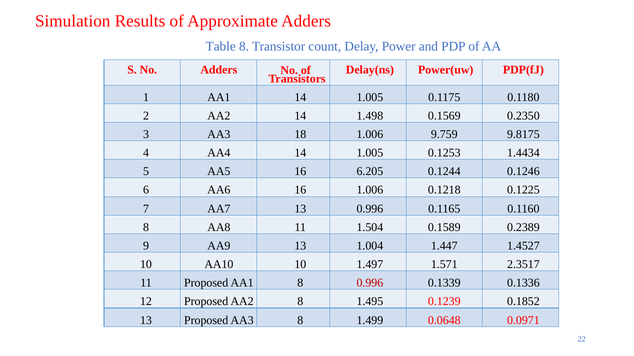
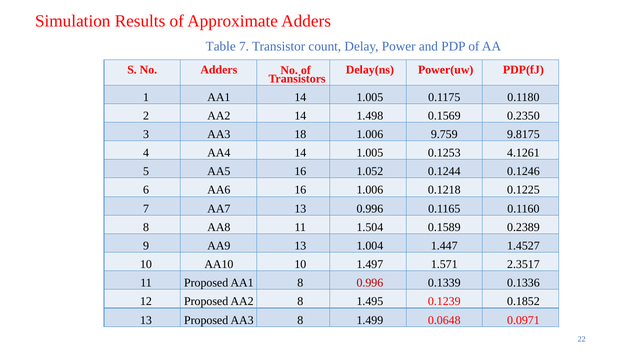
Table 8: 8 -> 7
1.4434: 1.4434 -> 4.1261
6.205: 6.205 -> 1.052
